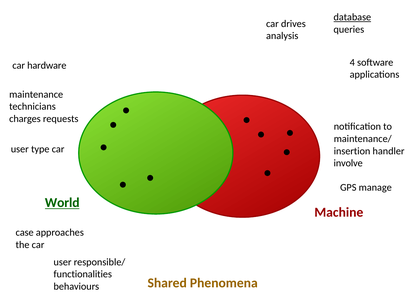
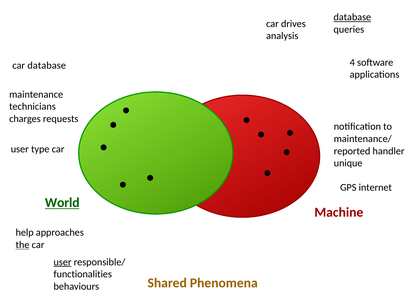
car hardware: hardware -> database
insertion: insertion -> reported
involve: involve -> unique
manage: manage -> internet
case: case -> help
the underline: none -> present
user at (63, 262) underline: none -> present
